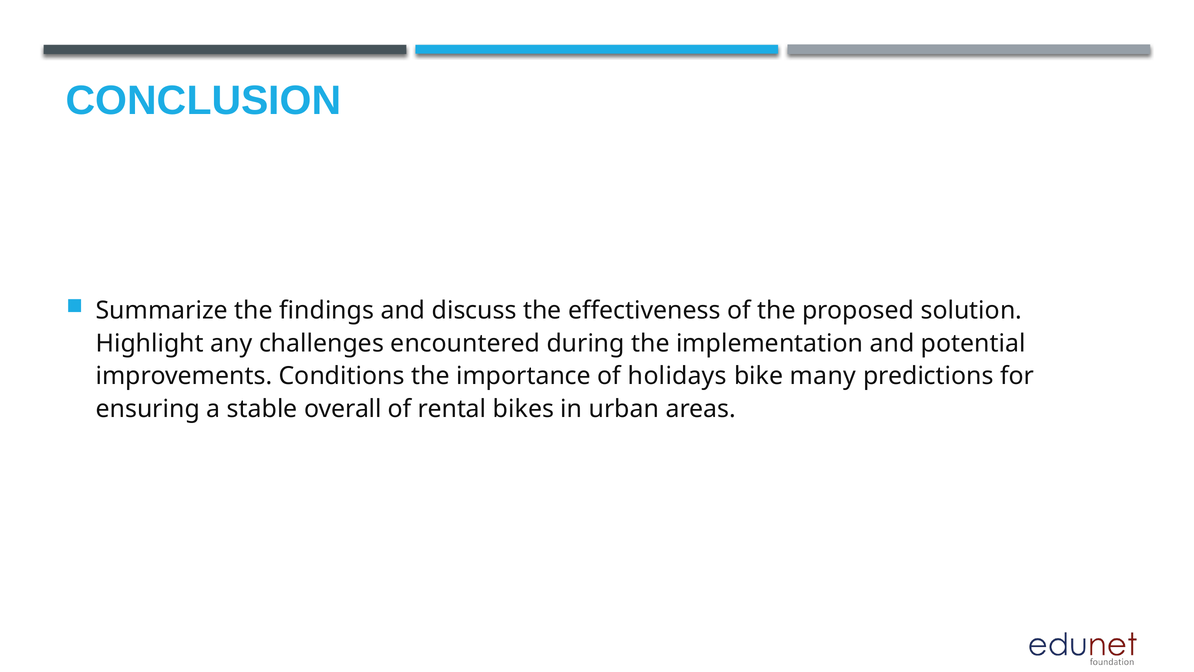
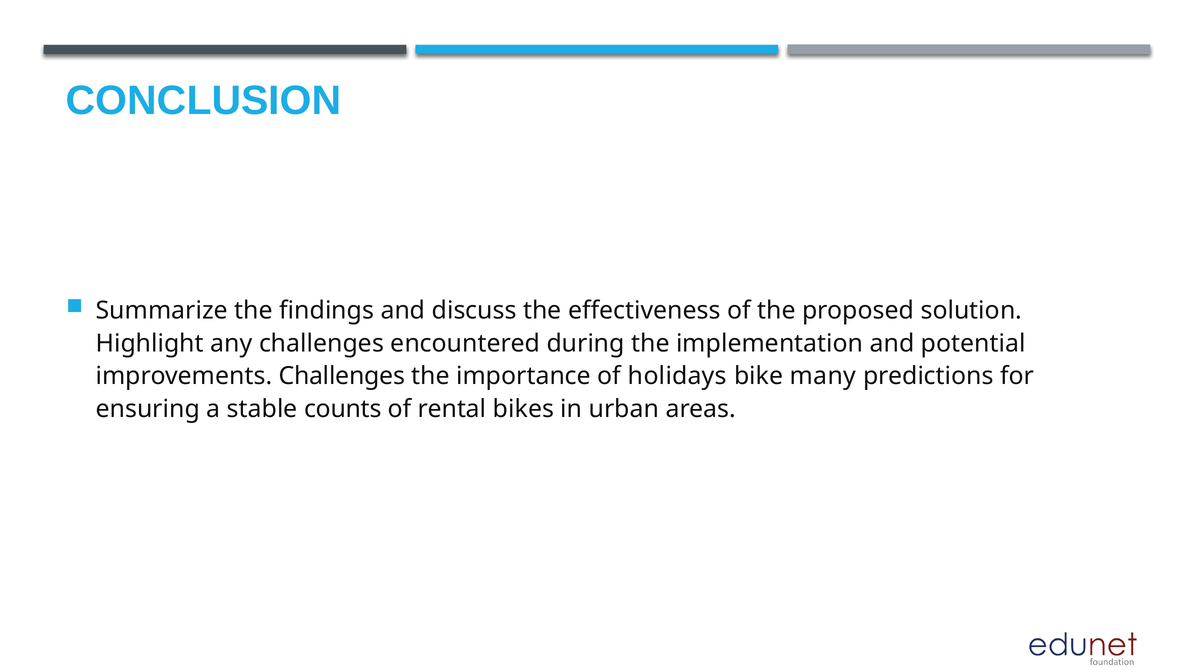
improvements Conditions: Conditions -> Challenges
overall: overall -> counts
